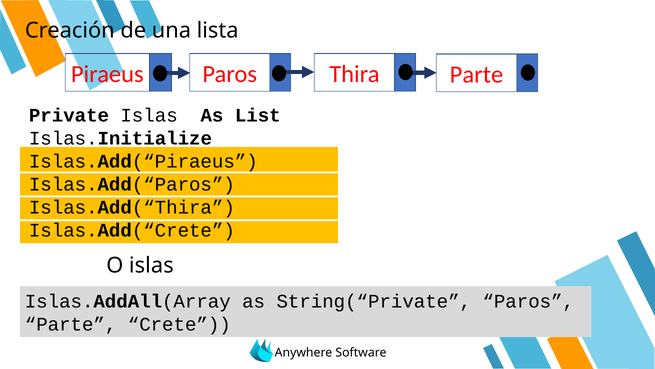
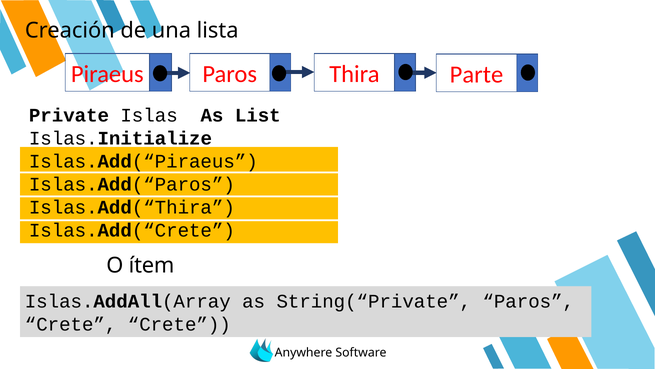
O islas: islas -> ítem
Parte at (71, 324): Parte -> Crete
